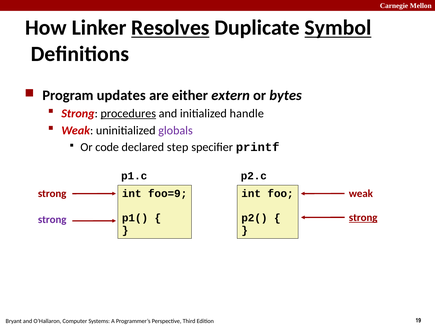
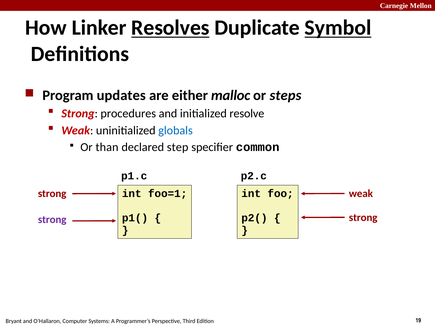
extern: extern -> malloc
bytes: bytes -> steps
procedures underline: present -> none
handle: handle -> resolve
globals colour: purple -> blue
code: code -> than
printf: printf -> common
foo=9: foo=9 -> foo=1
strong at (363, 218) underline: present -> none
